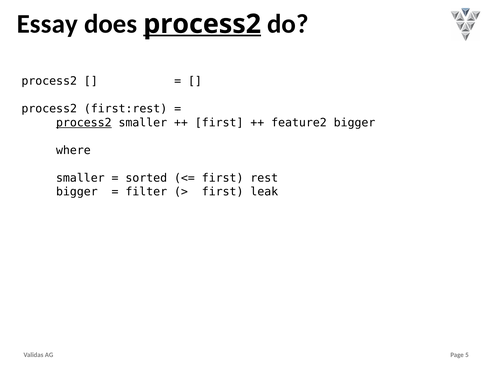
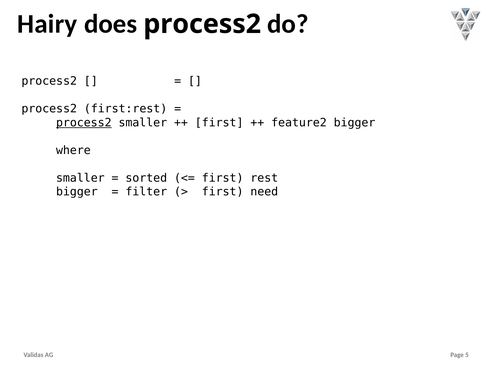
Essay: Essay -> Hairy
process2 at (202, 24) underline: present -> none
leak: leak -> need
